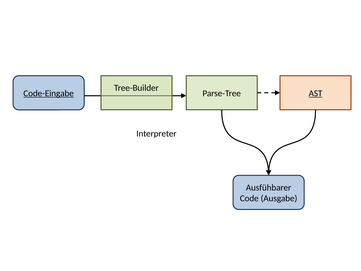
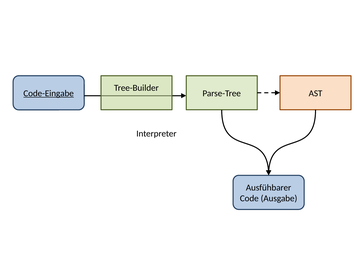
AST underline: present -> none
